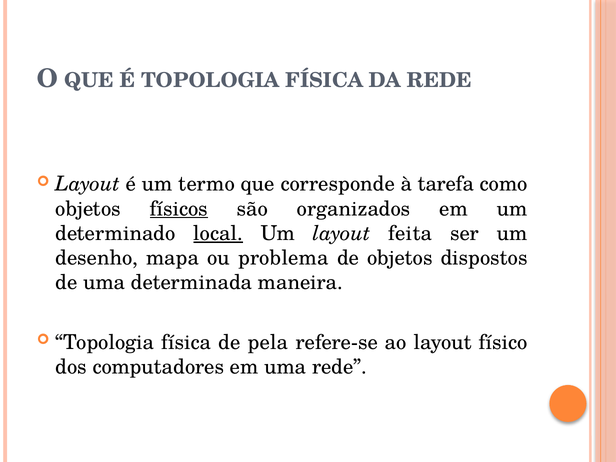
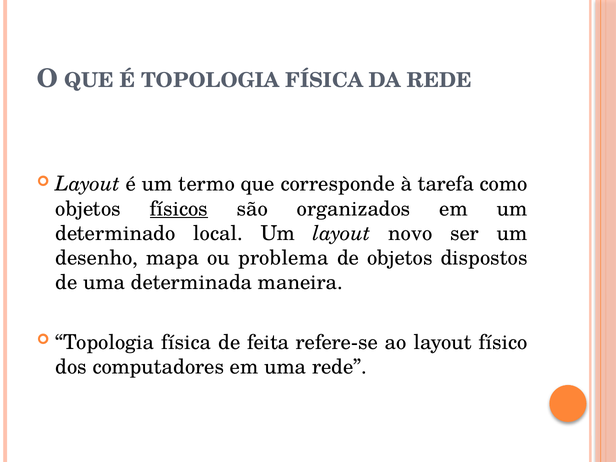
local underline: present -> none
feita: feita -> novo
pela: pela -> feita
